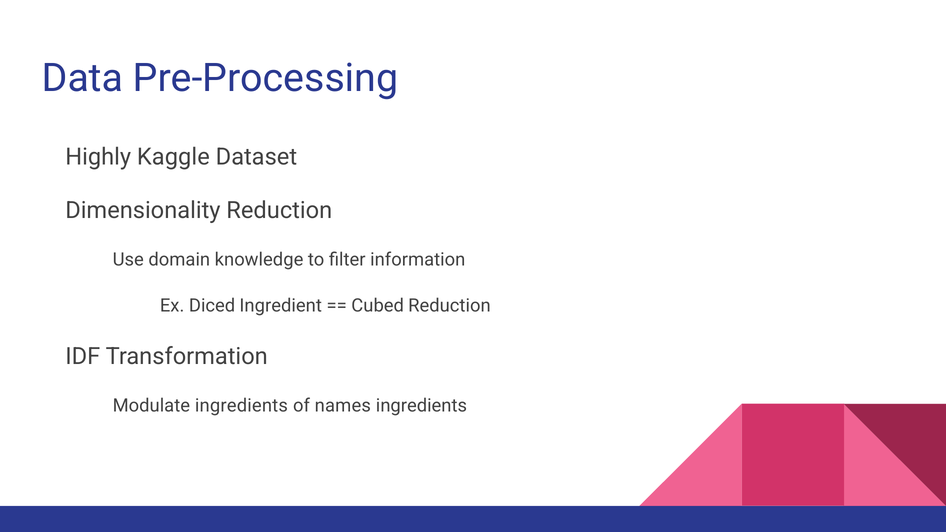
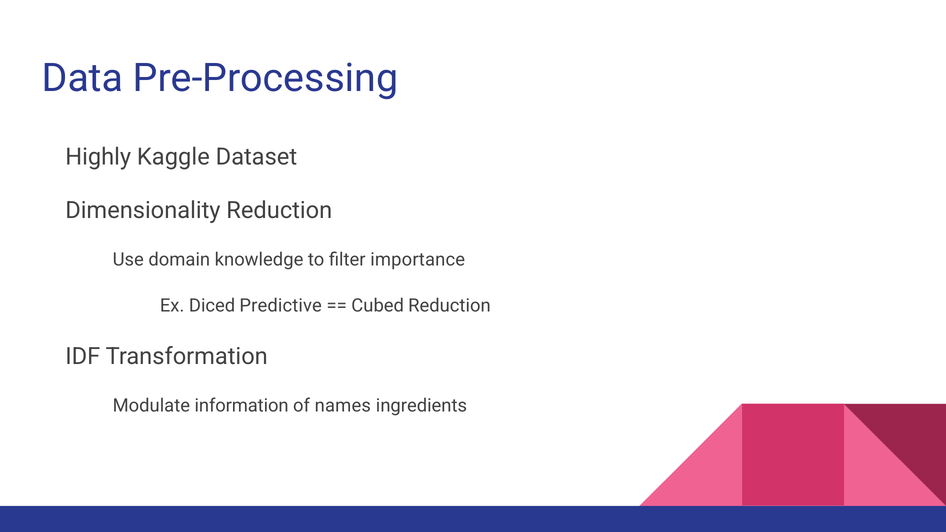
information: information -> importance
Ingredient: Ingredient -> Predictive
Modulate ingredients: ingredients -> information
